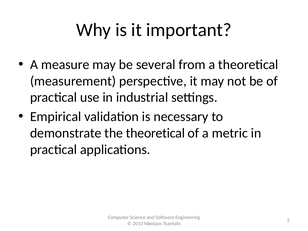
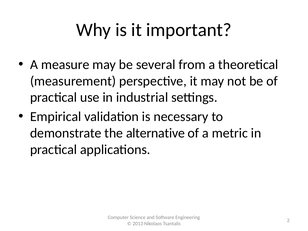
the theoretical: theoretical -> alternative
